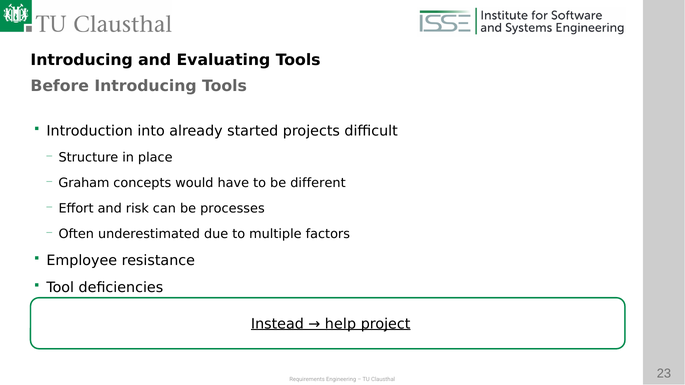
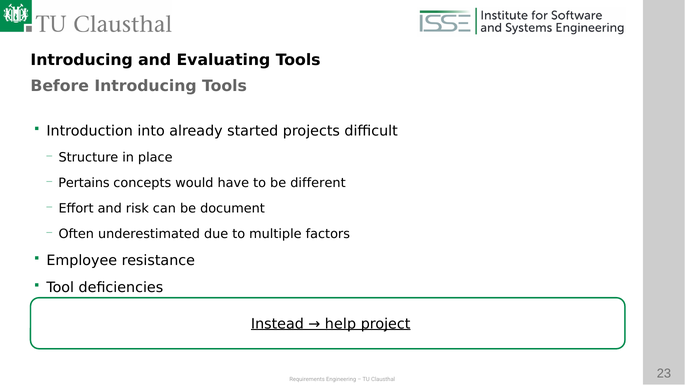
Graham: Graham -> Pertains
processes: processes -> document
